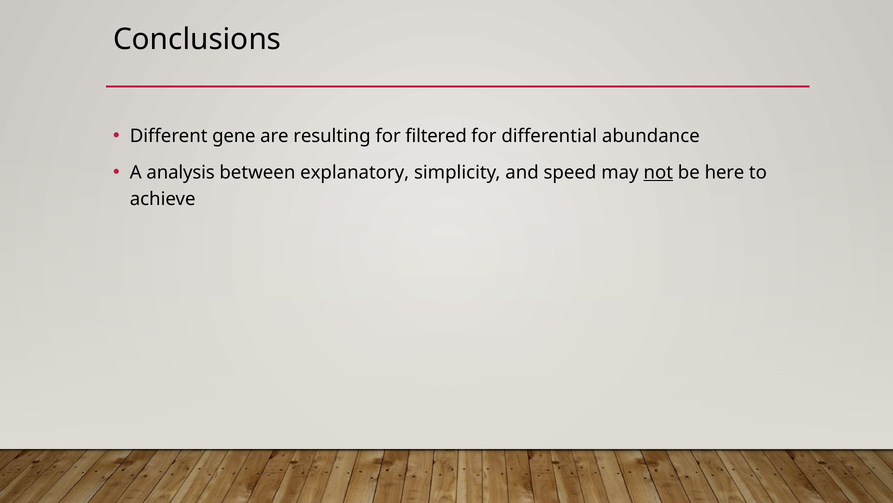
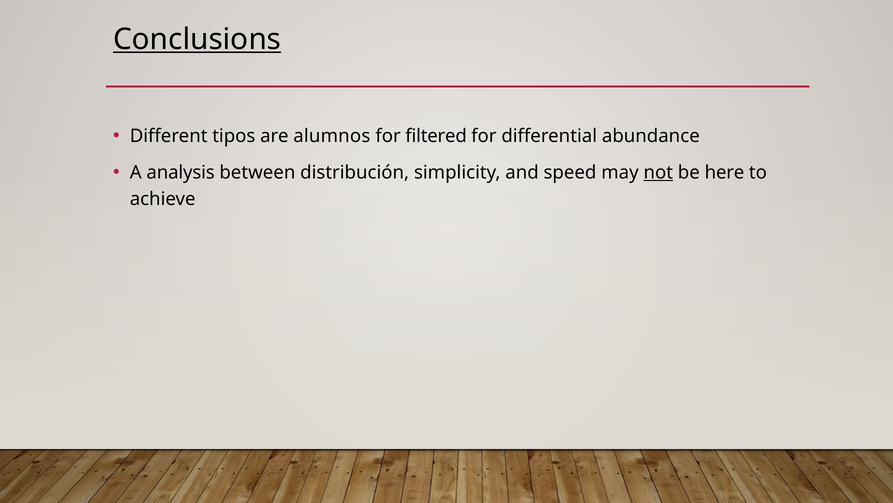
Conclusions underline: none -> present
gene: gene -> tipos
resulting: resulting -> alumnos
explanatory: explanatory -> distribución
